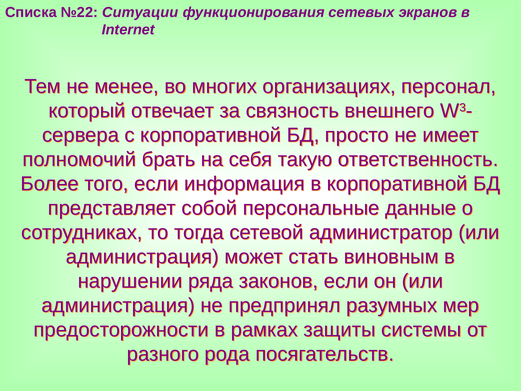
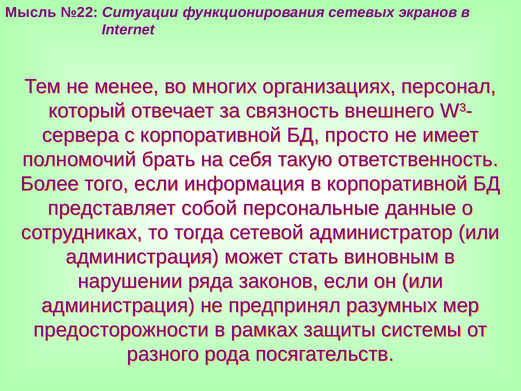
Списка: Списка -> Мысль
